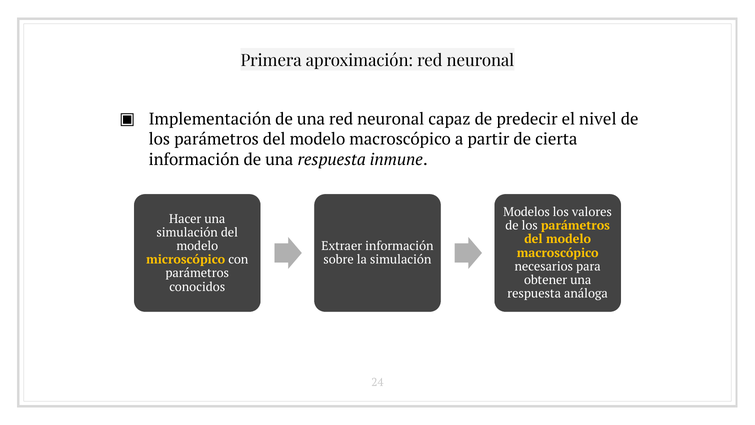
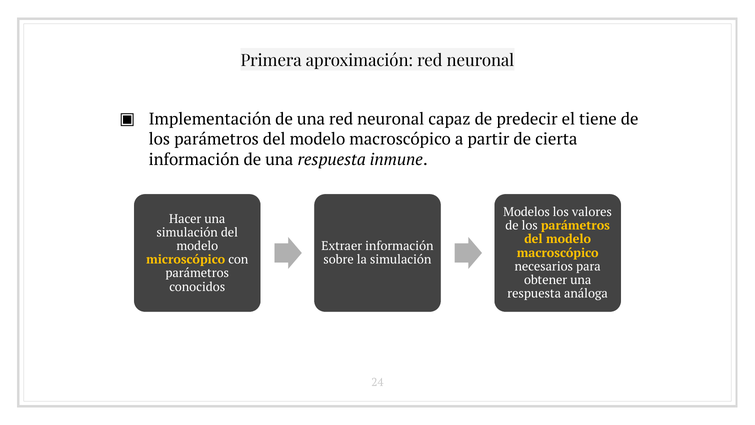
nivel: nivel -> tiene
